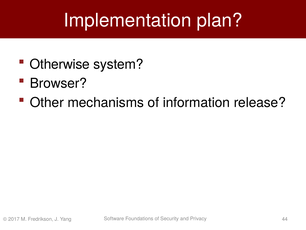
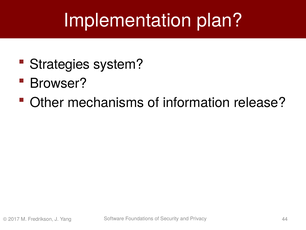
Otherwise: Otherwise -> Strategies
